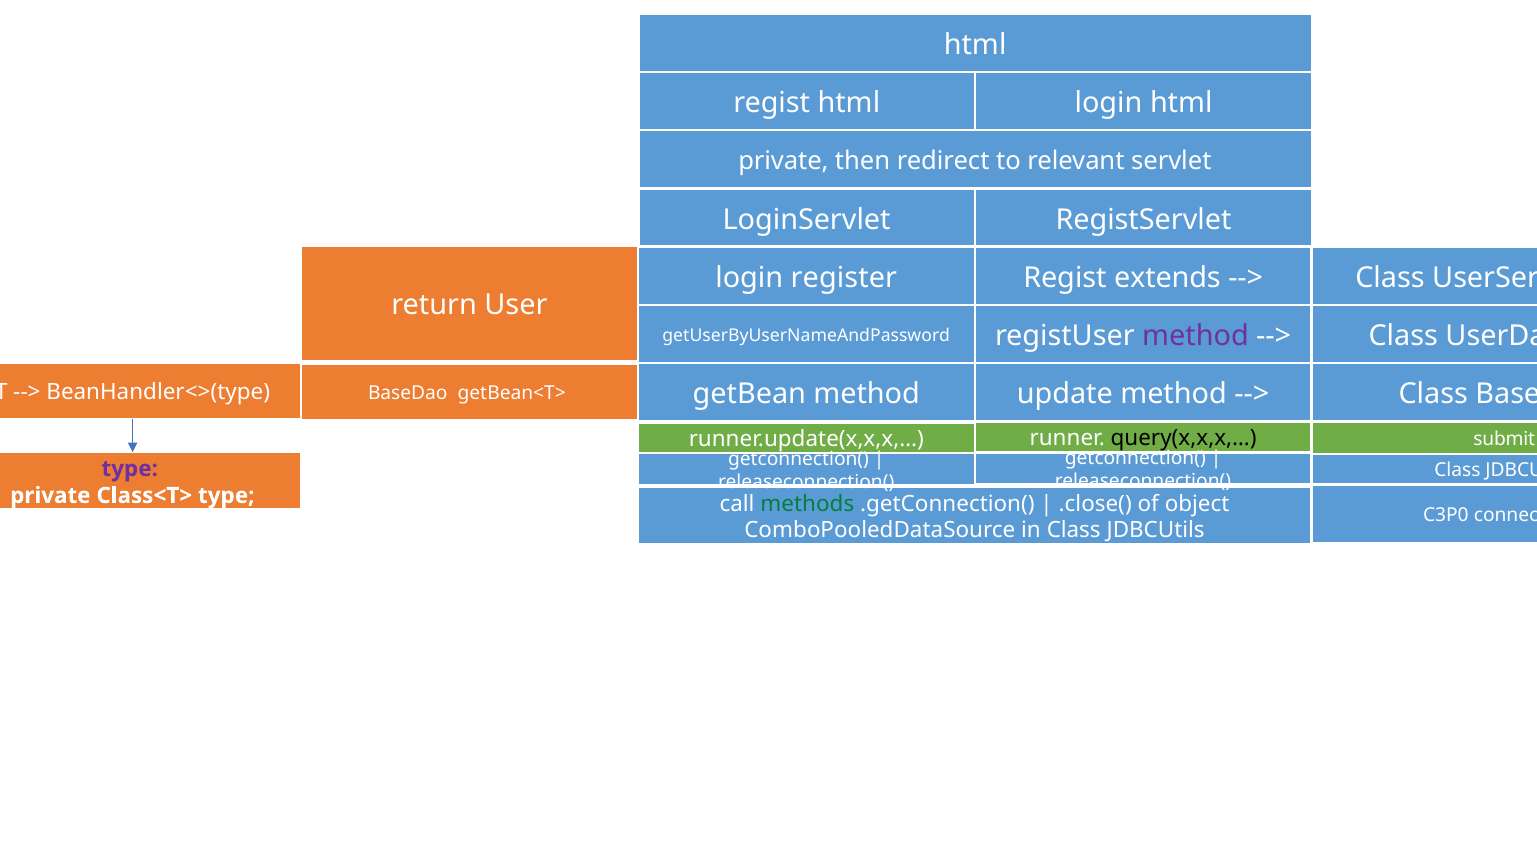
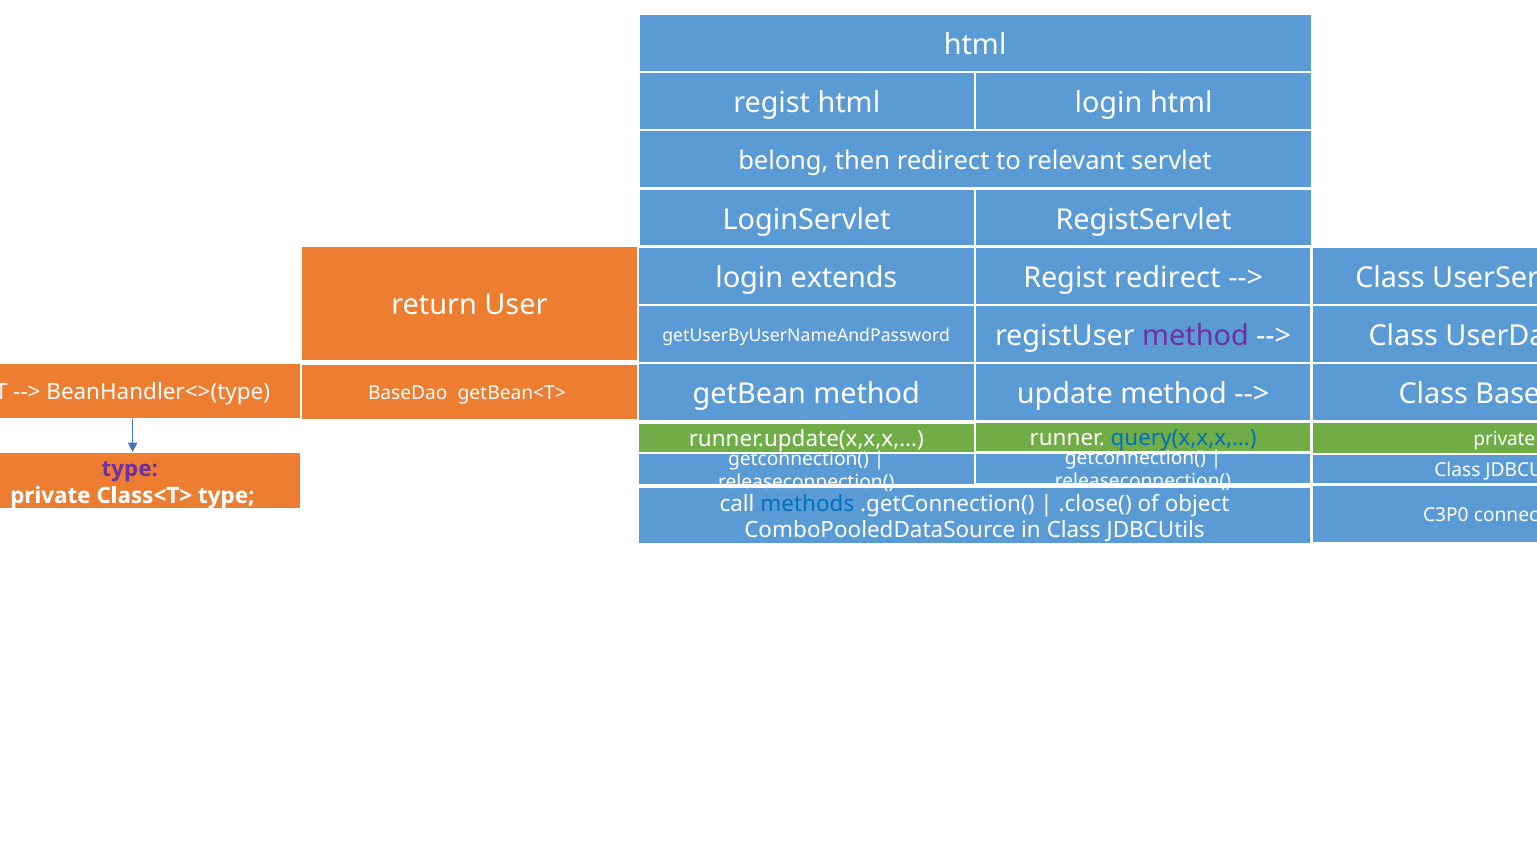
private at (783, 161): private -> belong
register: register -> extends
Regist extends: extends -> redirect
query(x,x,x,… colour: black -> blue
submit at (1504, 439): submit -> private
methods colour: green -> blue
